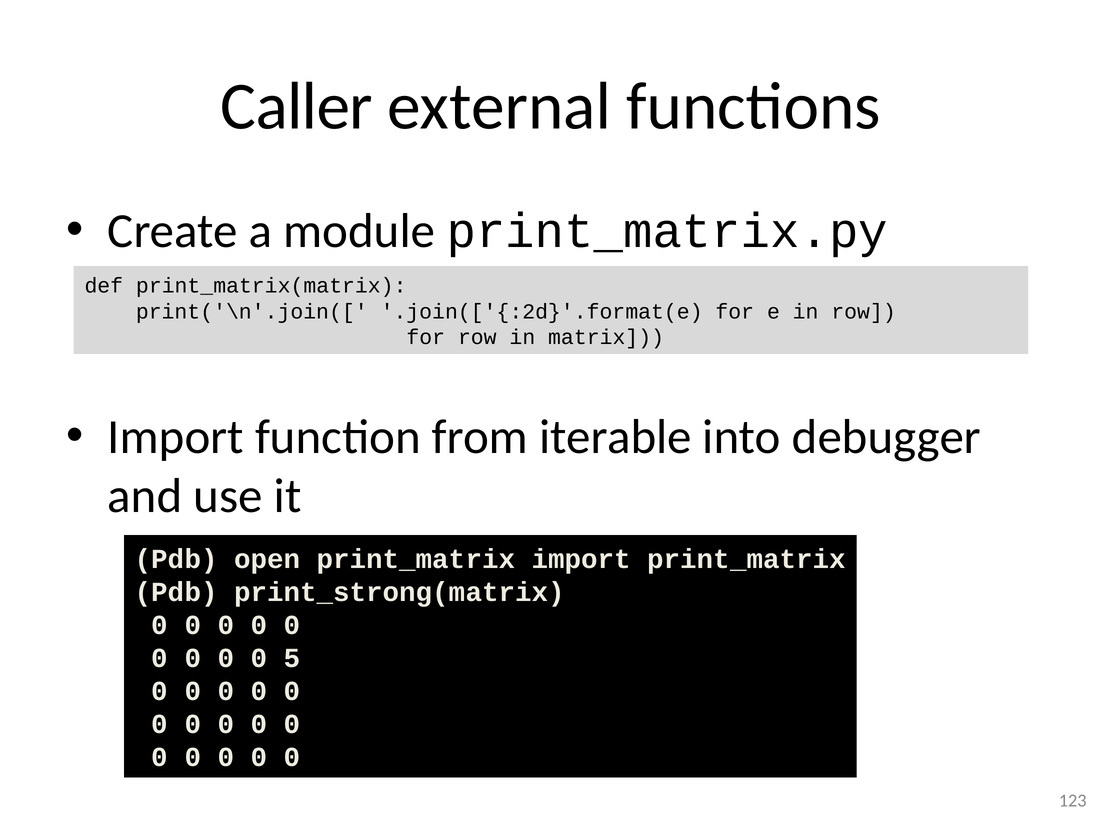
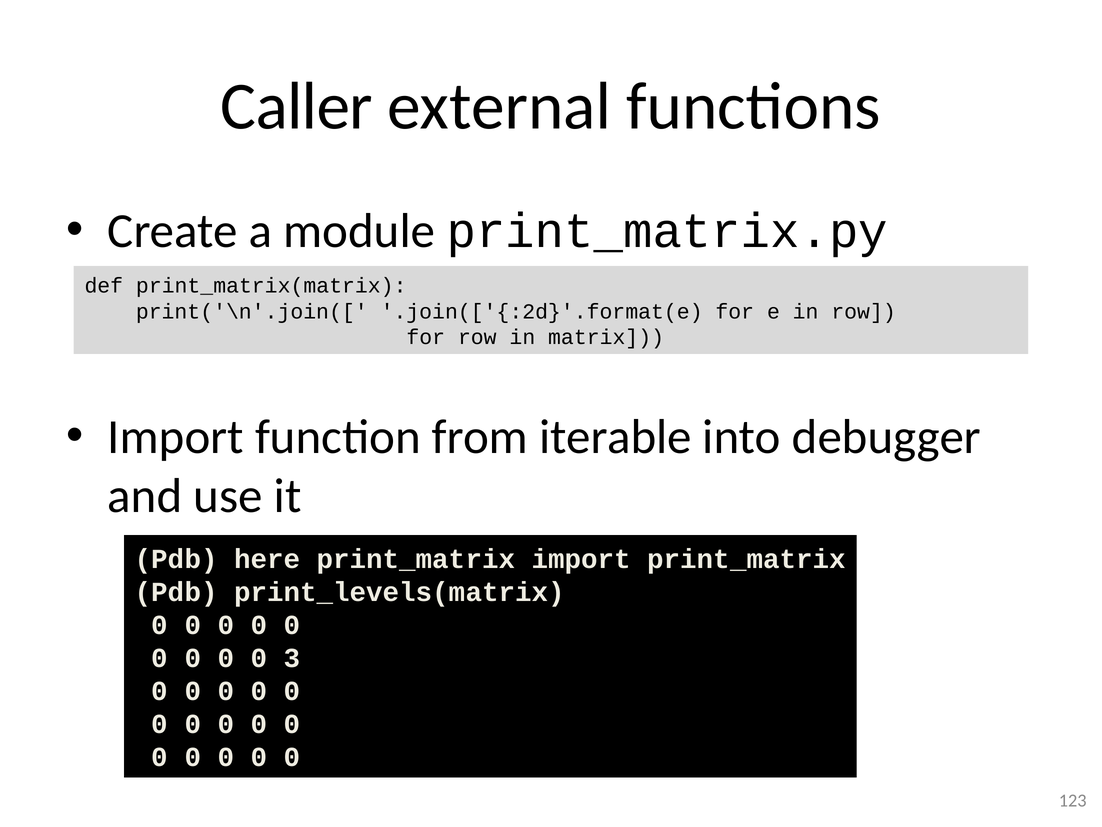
open: open -> here
print_strong(matrix: print_strong(matrix -> print_levels(matrix
5: 5 -> 3
